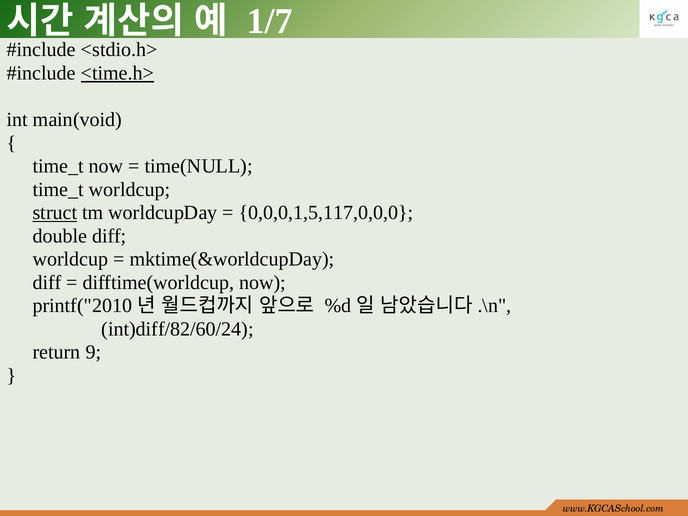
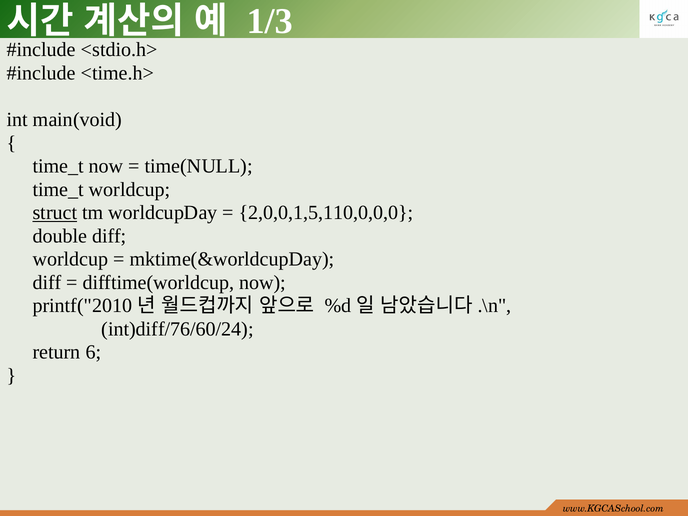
1/7: 1/7 -> 1/3
<time.h> underline: present -> none
0,0,0,1,5,117,0,0,0: 0,0,0,1,5,117,0,0,0 -> 2,0,0,1,5,110,0,0,0
int)diff/82/60/24: int)diff/82/60/24 -> int)diff/76/60/24
9: 9 -> 6
